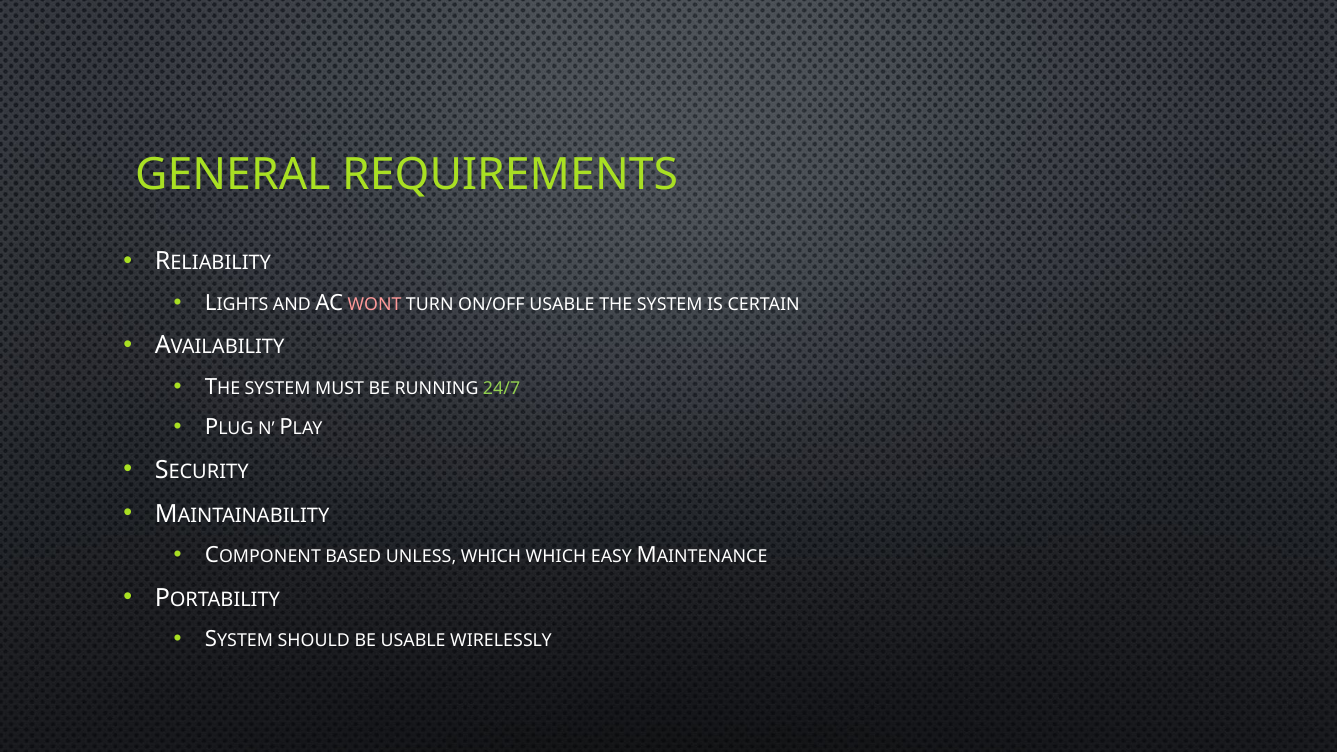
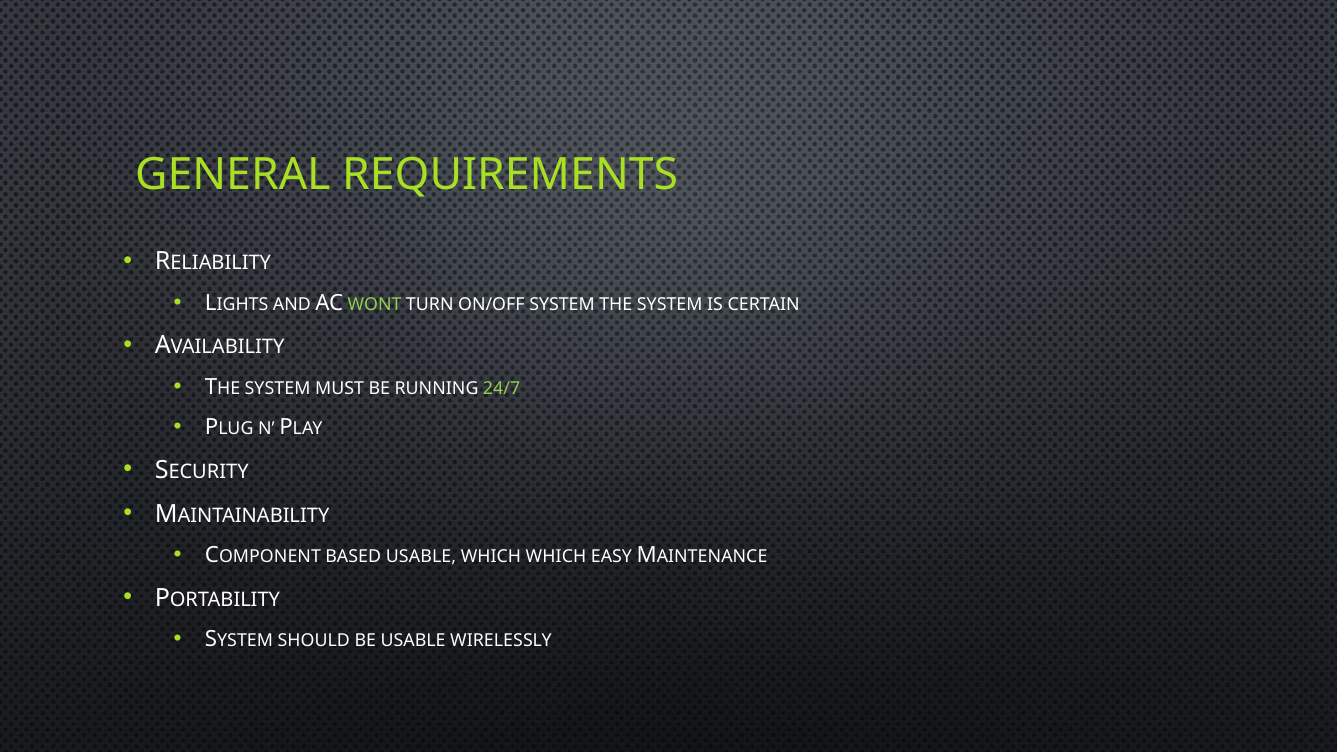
WONT colour: pink -> light green
ON/OFF USABLE: USABLE -> SYSTEM
BASED UNLESS: UNLESS -> USABLE
